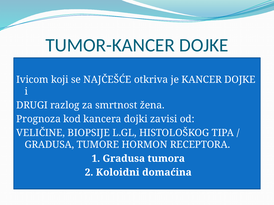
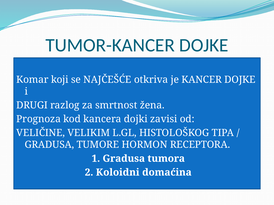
Ivicom: Ivicom -> Komar
BIOPSIJE: BIOPSIJE -> VELIKIM
